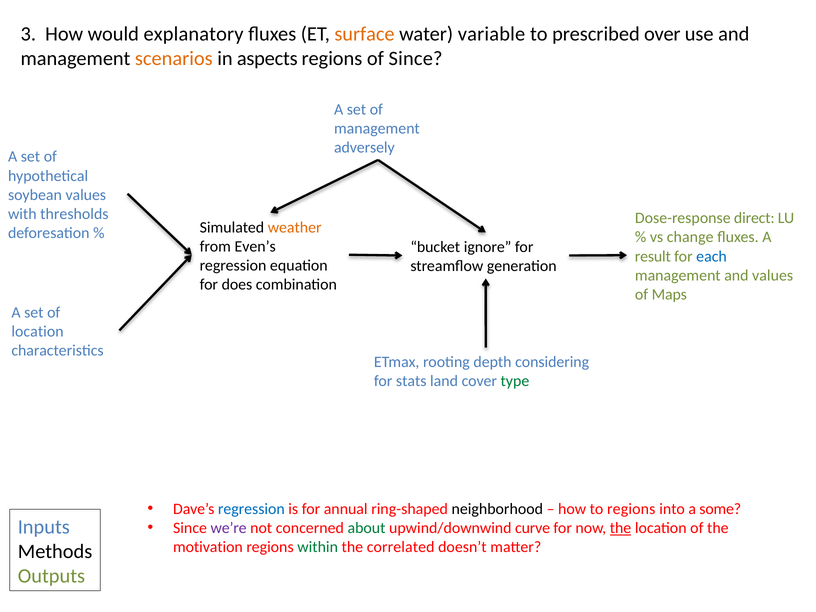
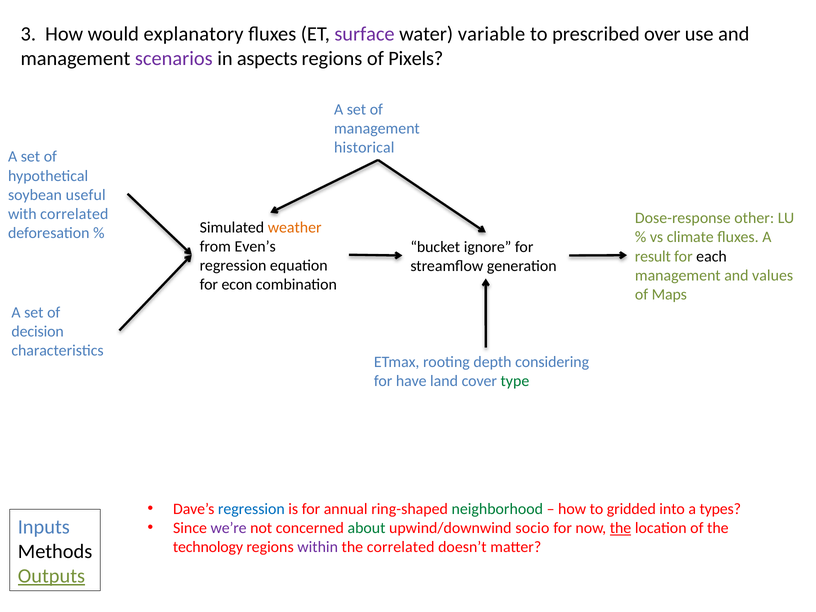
surface colour: orange -> purple
scenarios colour: orange -> purple
of Since: Since -> Pixels
adversely: adversely -> historical
soybean values: values -> useful
with thresholds: thresholds -> correlated
direct: direct -> other
change: change -> climate
each colour: blue -> black
does: does -> econ
location at (38, 332): location -> decision
stats: stats -> have
neighborhood colour: black -> green
to regions: regions -> gridded
some: some -> types
curve: curve -> socio
motivation: motivation -> technology
within colour: green -> purple
Outputs underline: none -> present
